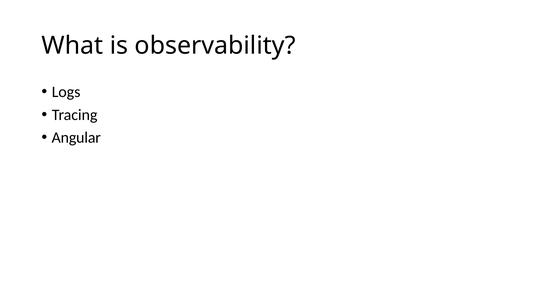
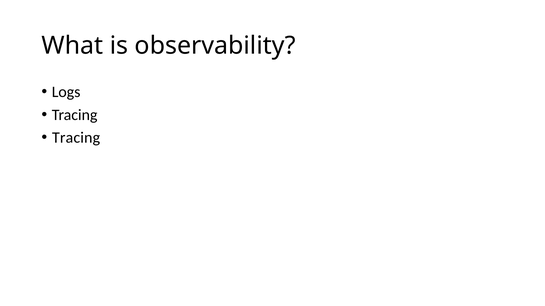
Angular at (76, 138): Angular -> Tracing
